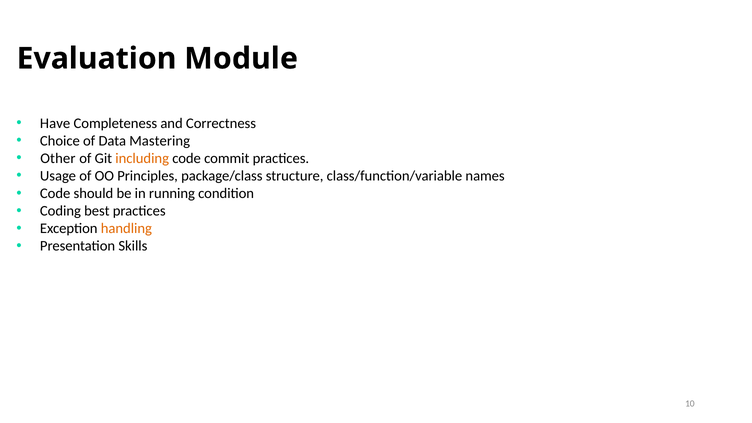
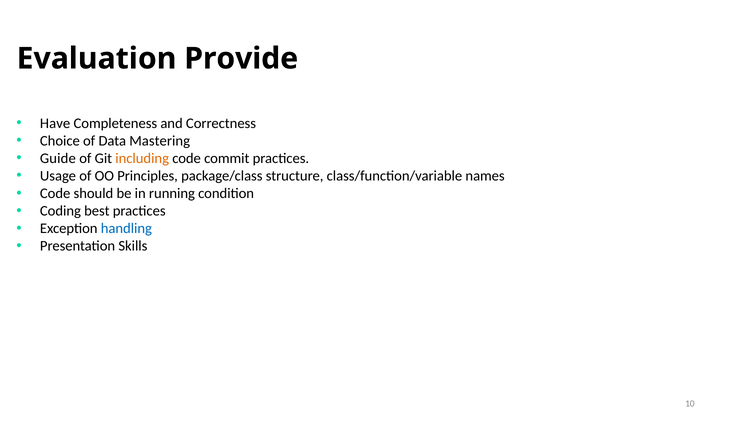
Module: Module -> Provide
Other: Other -> Guide
handling colour: orange -> blue
